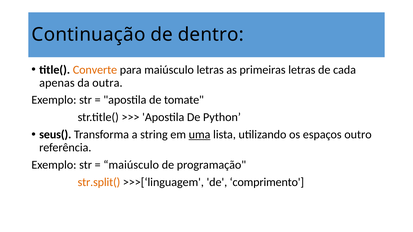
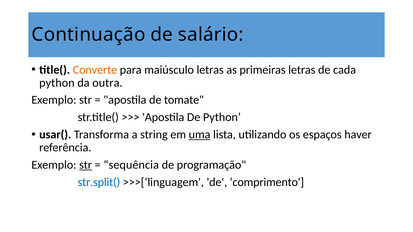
dentro: dentro -> salário
apenas at (57, 83): apenas -> python
seus(: seus( -> usar(
outro: outro -> haver
str at (86, 165) underline: none -> present
maiúsculo at (131, 165): maiúsculo -> sequência
str.split( colour: orange -> blue
